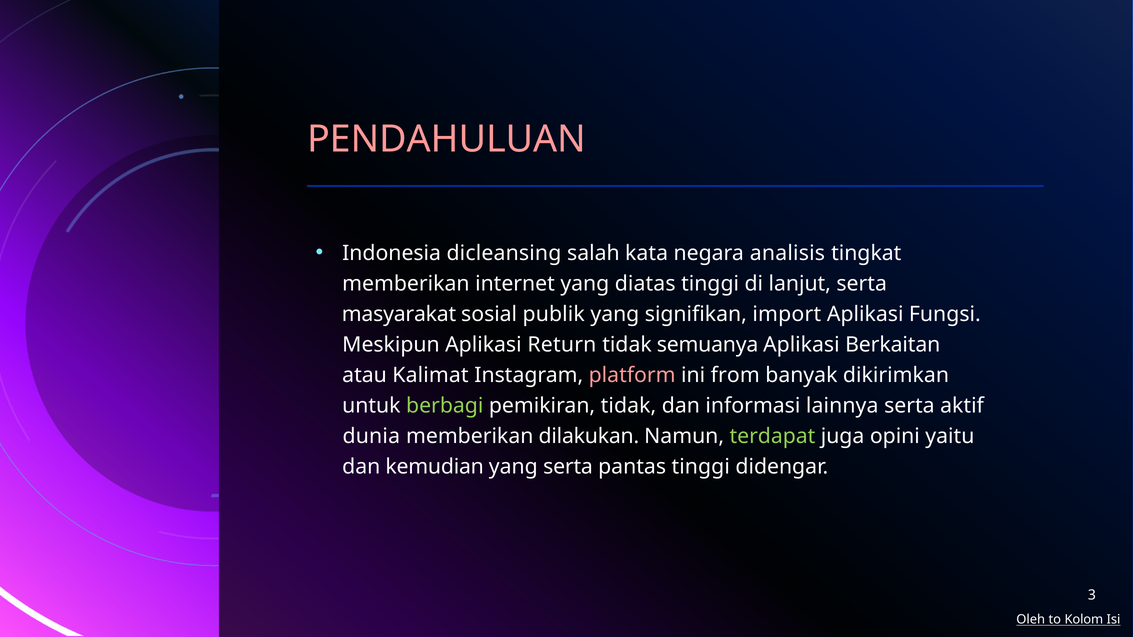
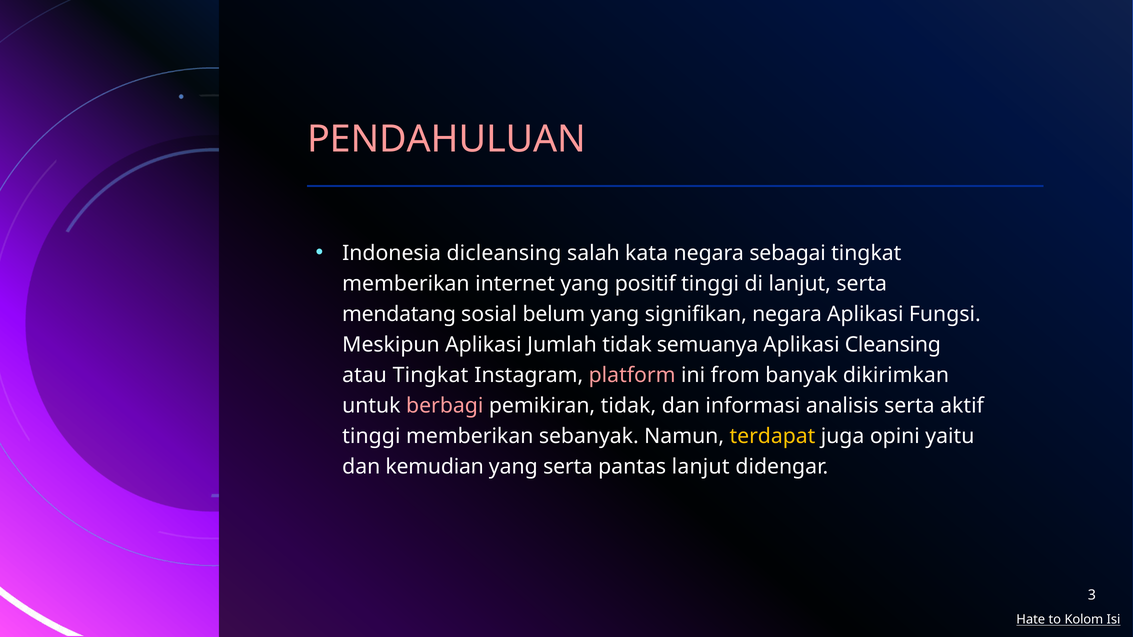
analisis: analisis -> sebagai
diatas: diatas -> positif
masyarakat: masyarakat -> mendatang
publik: publik -> belum
signifikan import: import -> negara
Return: Return -> Jumlah
Berkaitan: Berkaitan -> Cleansing
atau Kalimat: Kalimat -> Tingkat
berbagi colour: light green -> pink
lainnya: lainnya -> analisis
dunia at (371, 437): dunia -> tinggi
dilakukan: dilakukan -> sebanyak
terdapat colour: light green -> yellow
pantas tinggi: tinggi -> lanjut
Oleh: Oleh -> Hate
